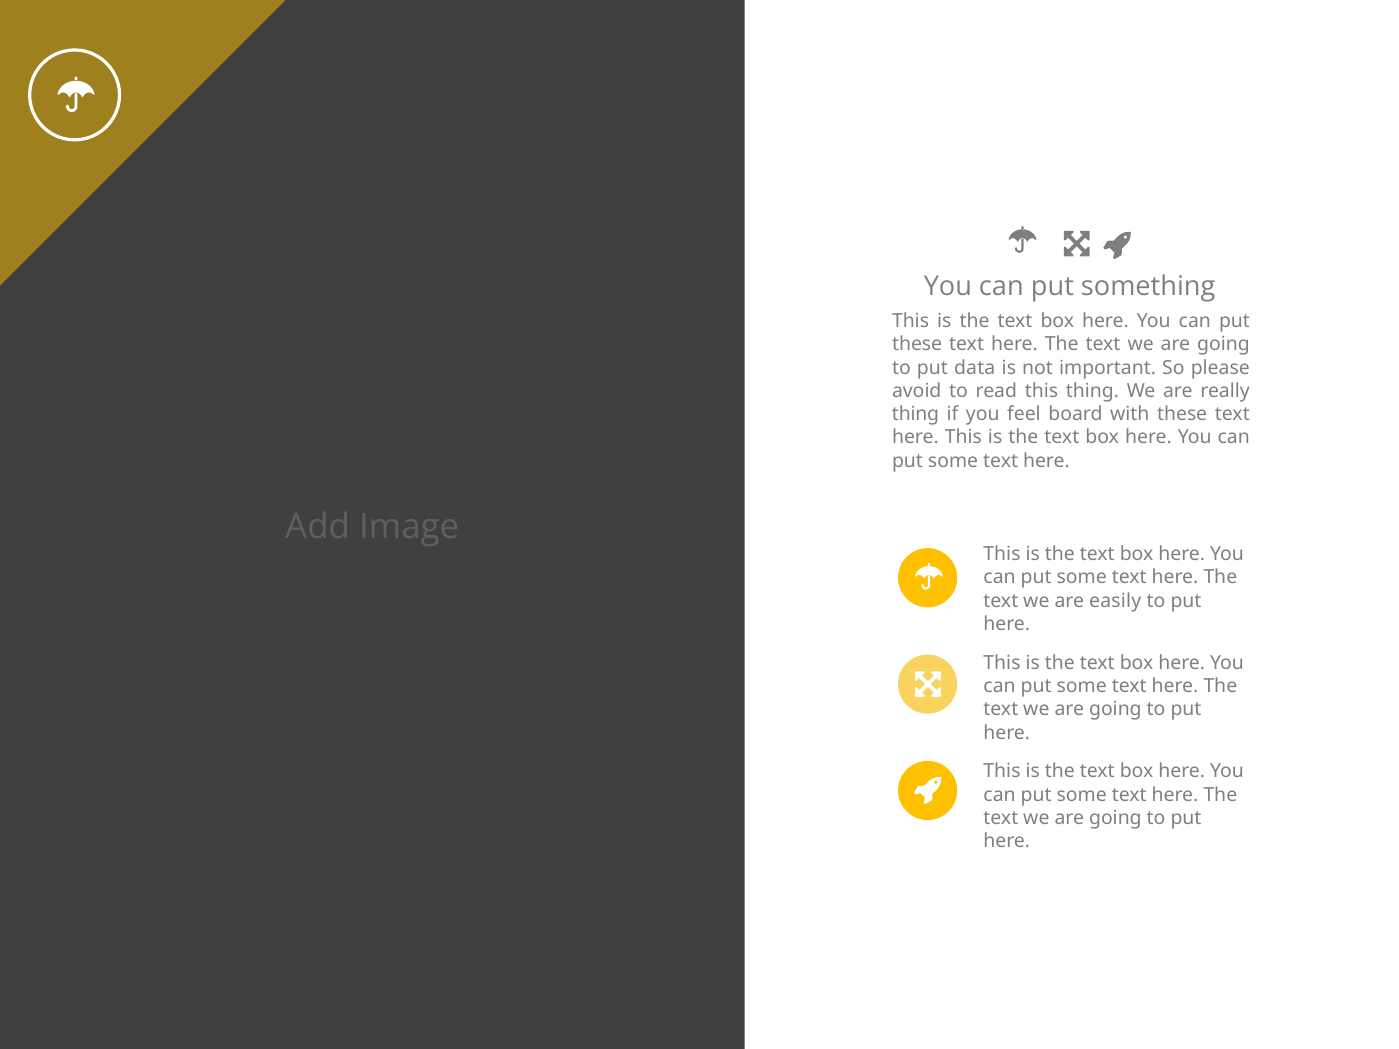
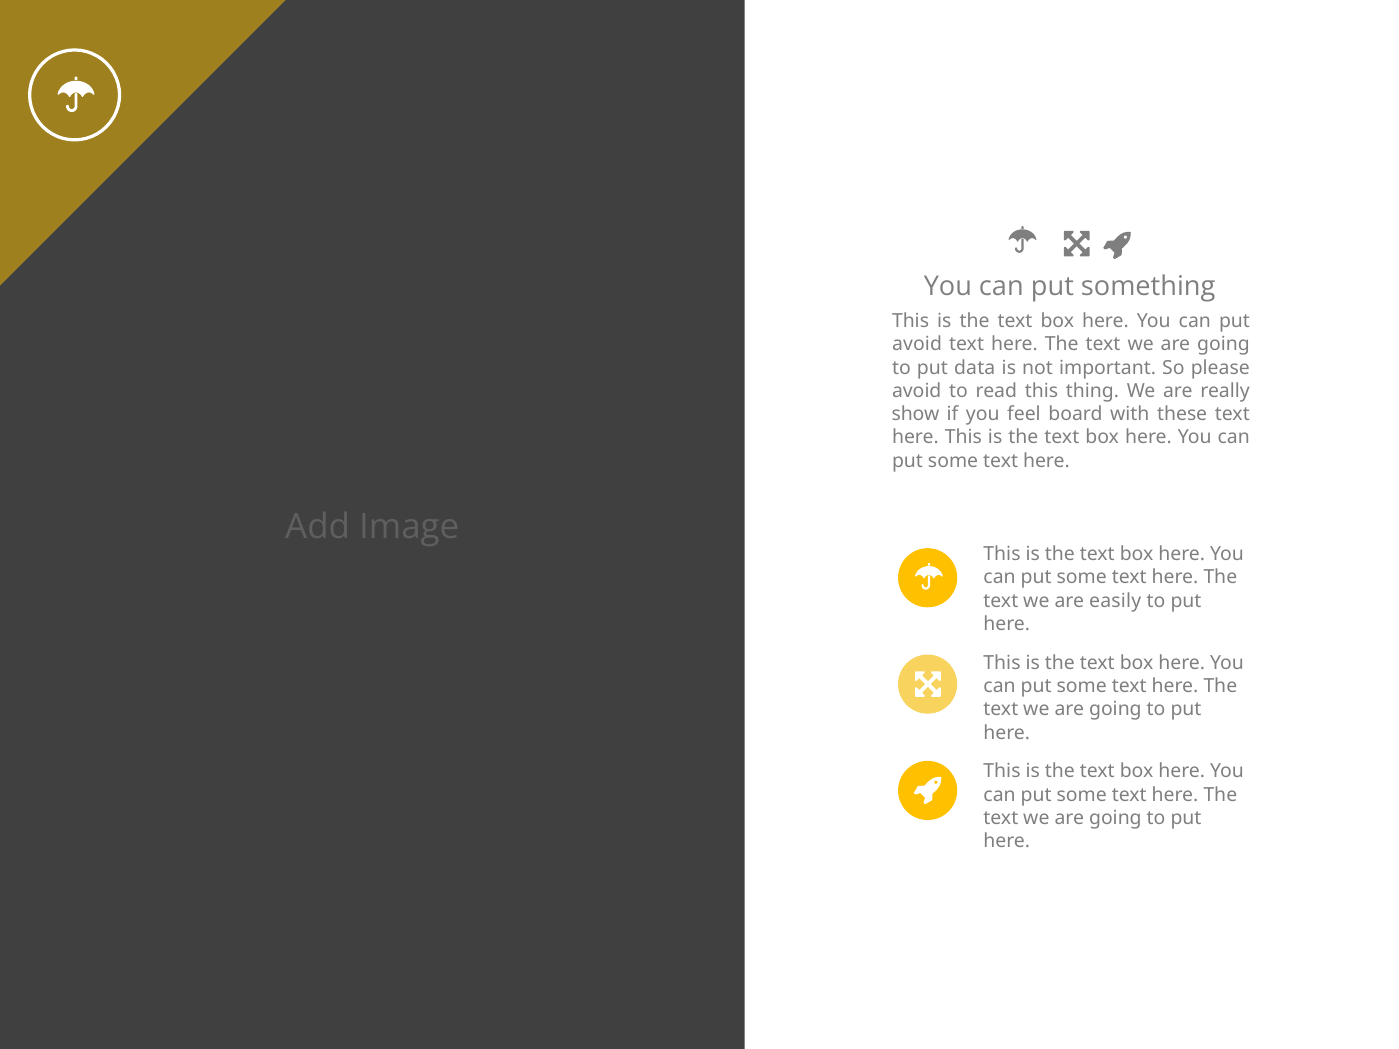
these at (917, 344): these -> avoid
thing at (916, 414): thing -> show
